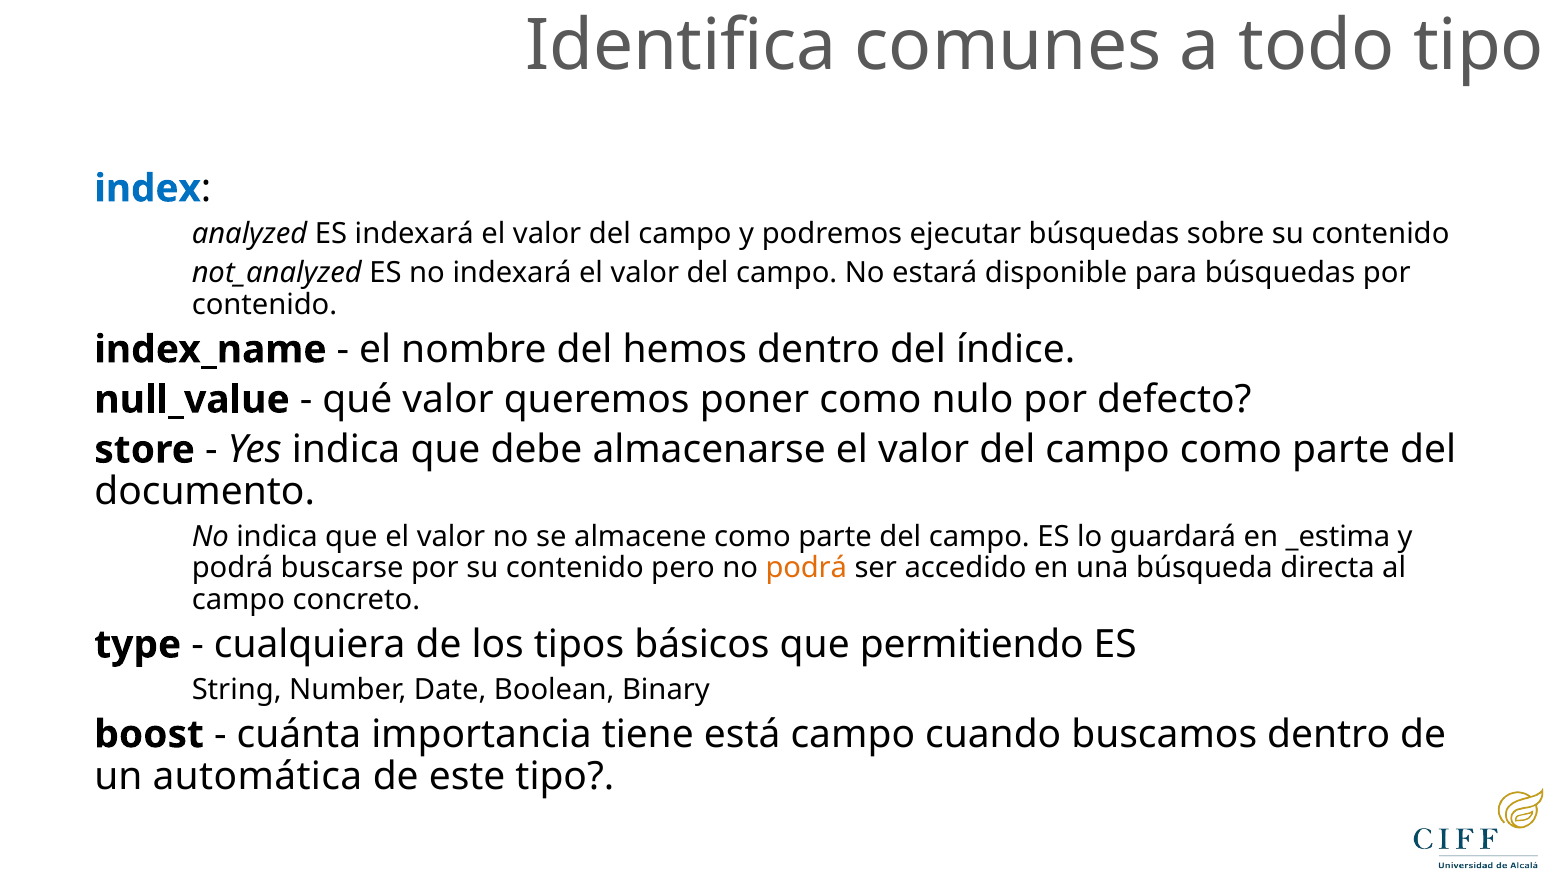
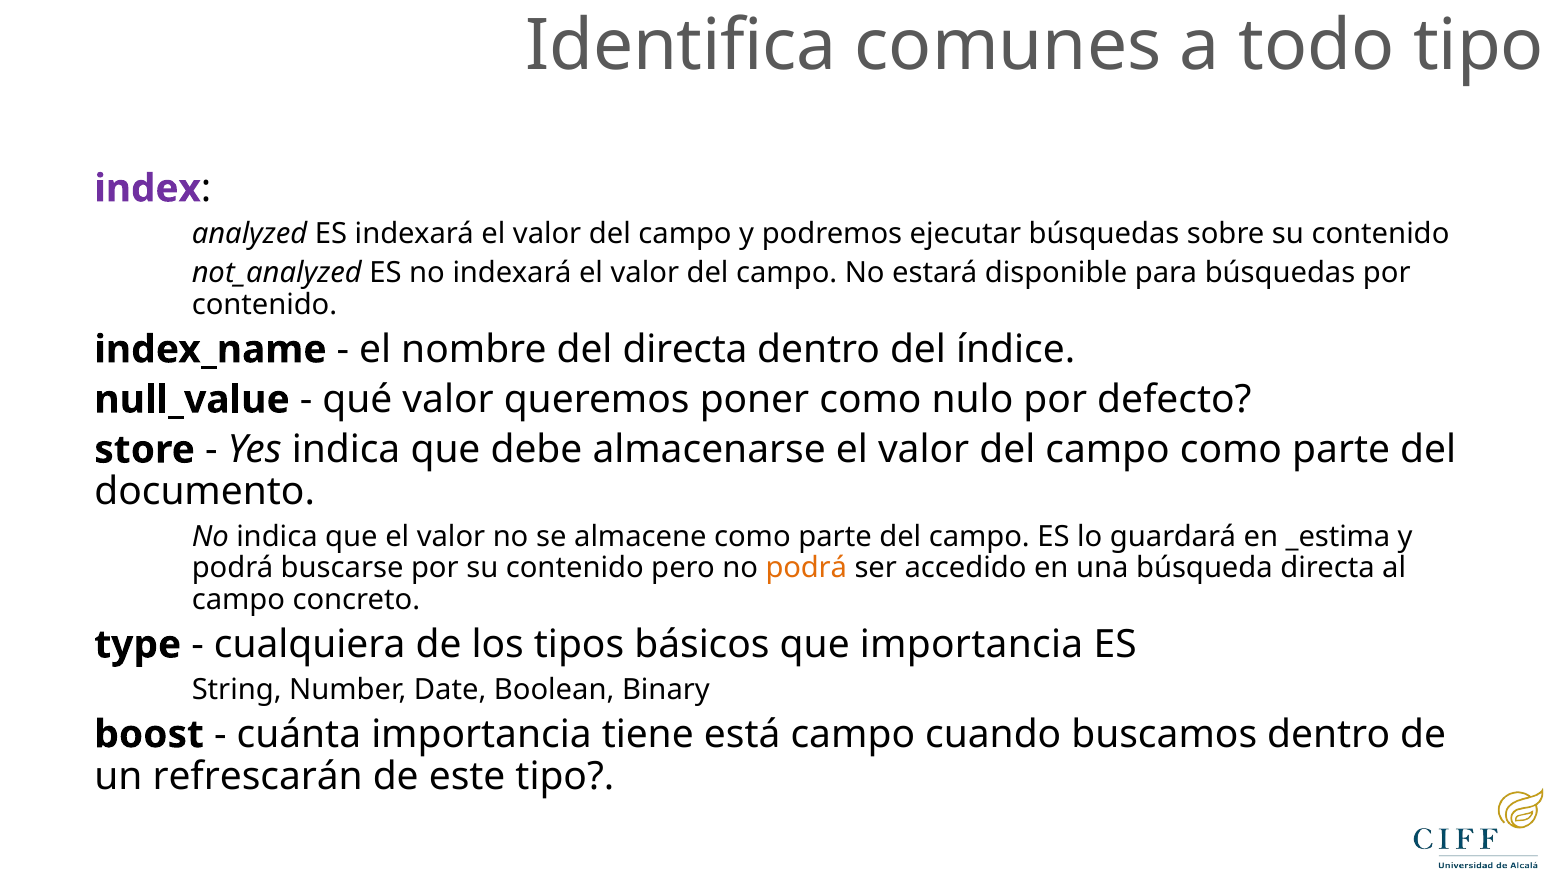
index colour: blue -> purple
del hemos: hemos -> directa
que permitiendo: permitiendo -> importancia
automática: automática -> refrescarán
